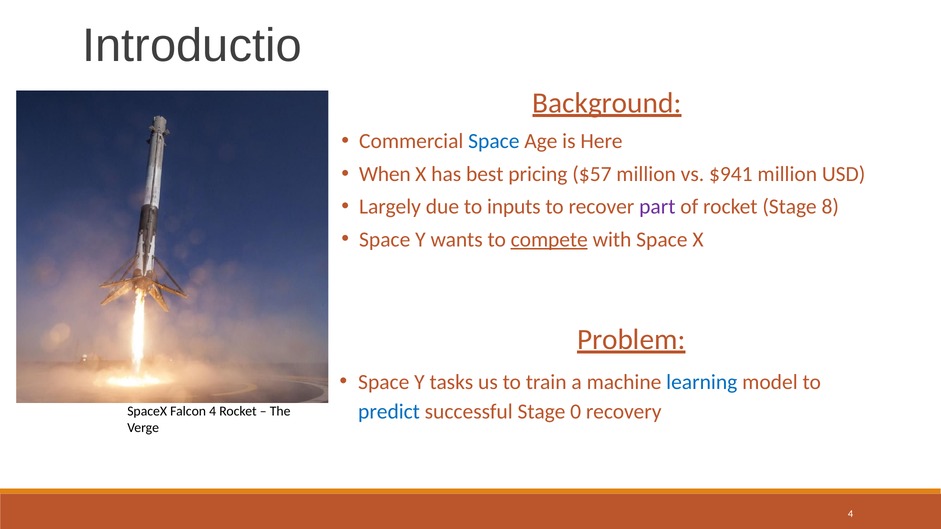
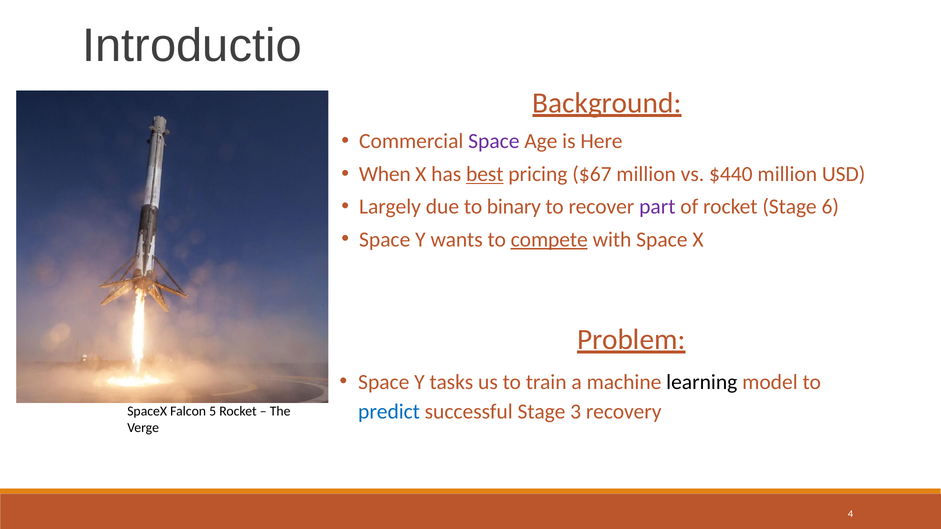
Space at (494, 141) colour: blue -> purple
best underline: none -> present
$57: $57 -> $67
$941: $941 -> $440
inputs: inputs -> binary
8: 8 -> 6
learning colour: blue -> black
0: 0 -> 3
Falcon 4: 4 -> 5
